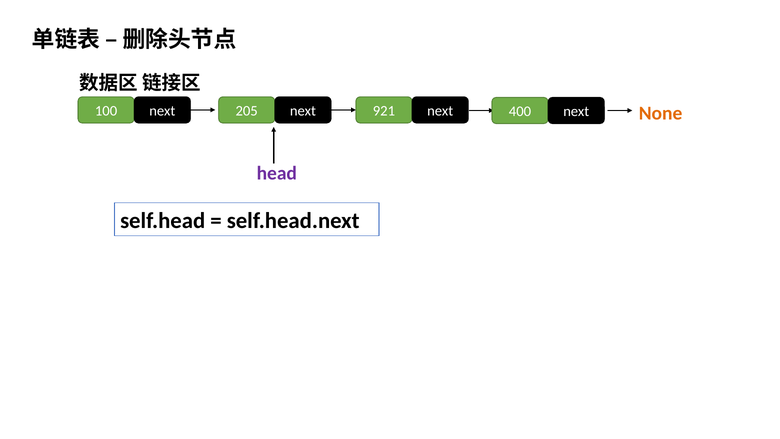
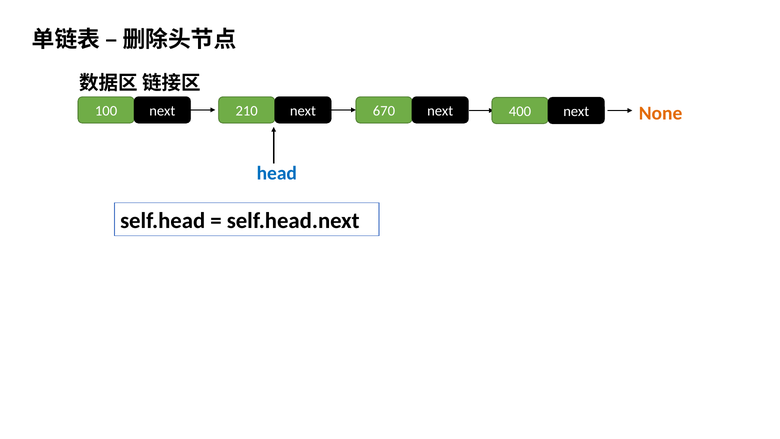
205: 205 -> 210
921: 921 -> 670
head colour: purple -> blue
